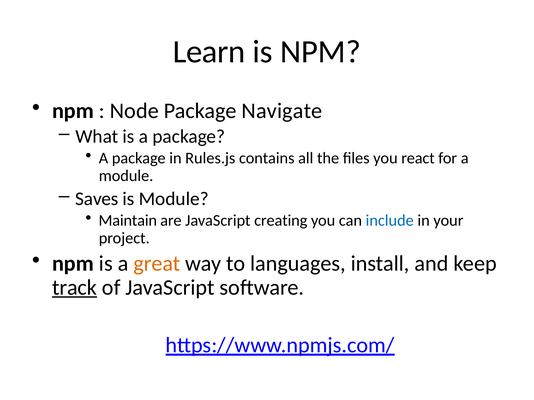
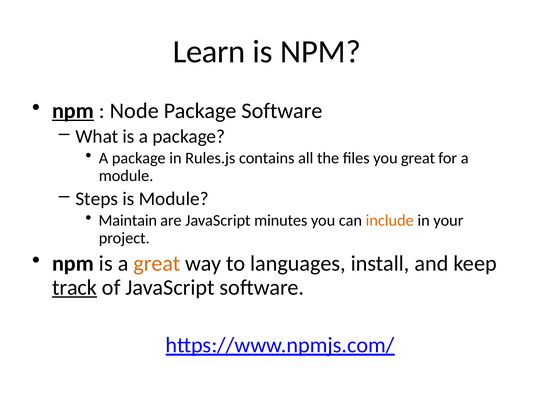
npm at (73, 111) underline: none -> present
Package Navigate: Navigate -> Software
you react: react -> great
Saves: Saves -> Steps
creating: creating -> minutes
include colour: blue -> orange
